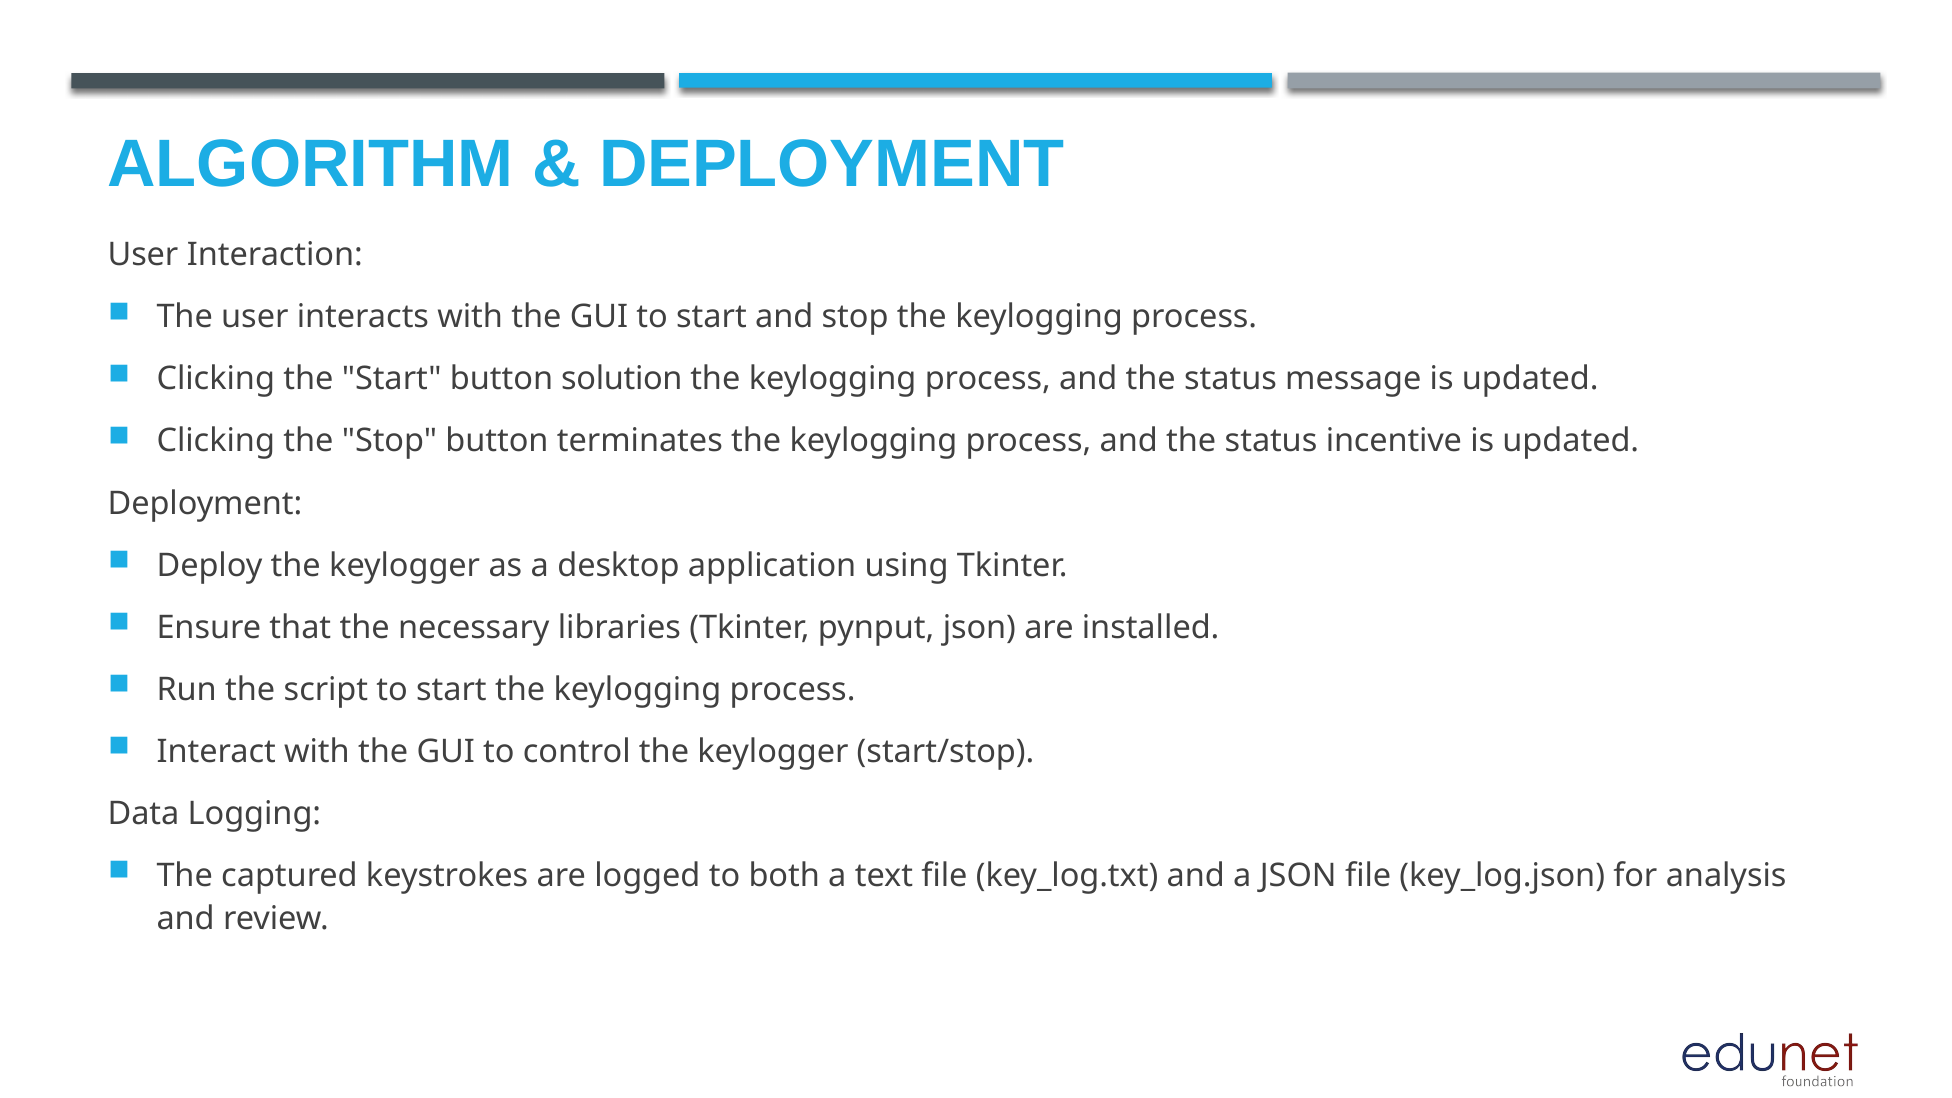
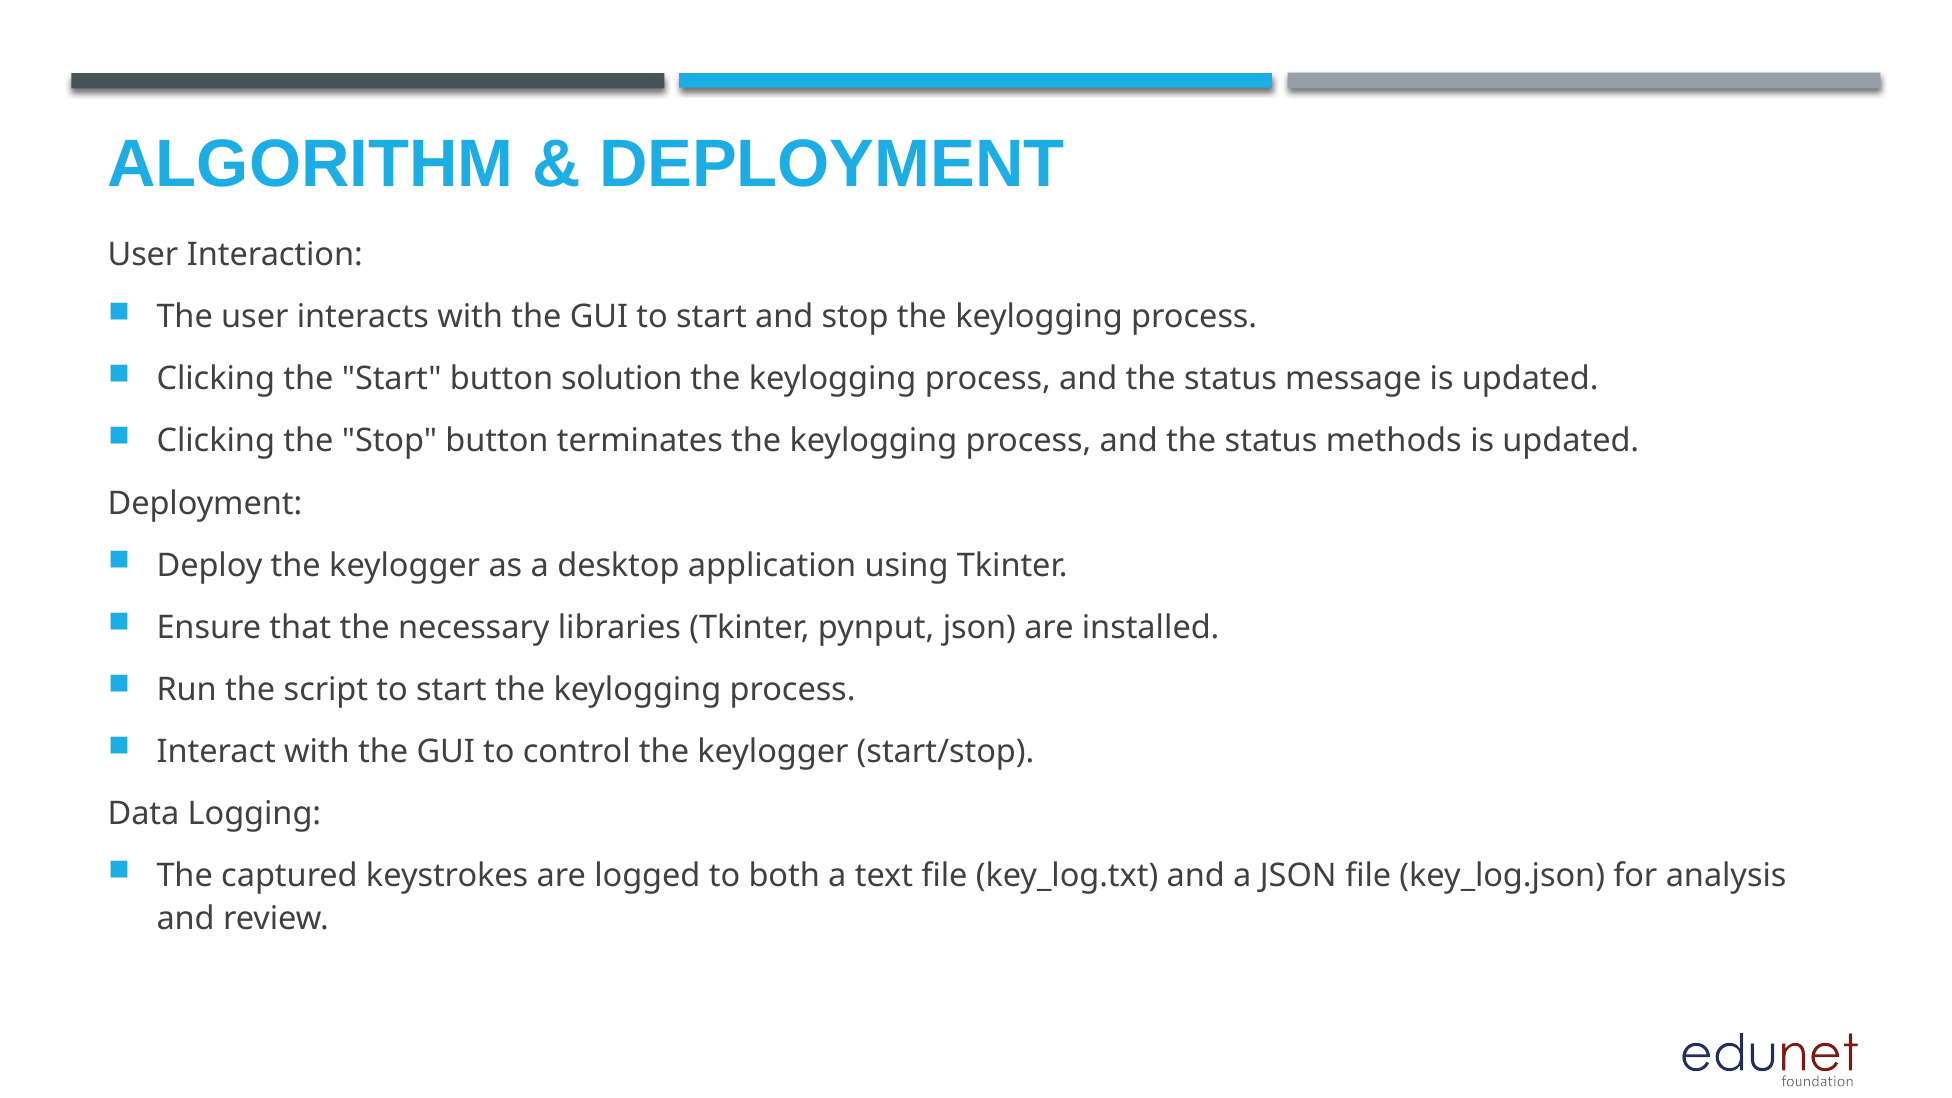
incentive: incentive -> methods
